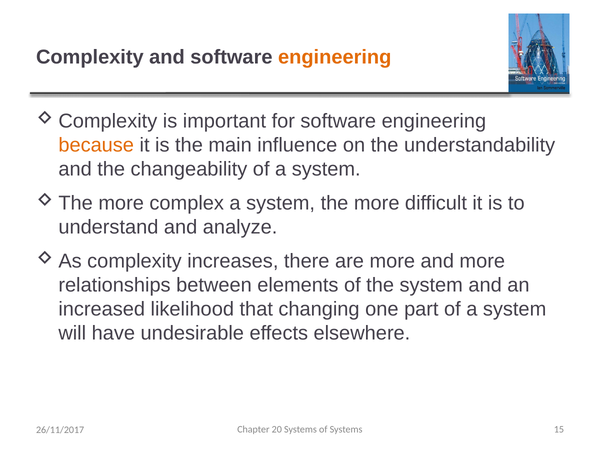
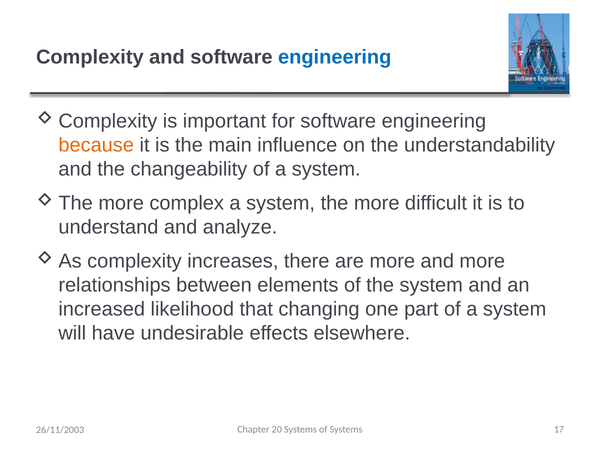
engineering at (335, 57) colour: orange -> blue
15: 15 -> 17
26/11/2017: 26/11/2017 -> 26/11/2003
